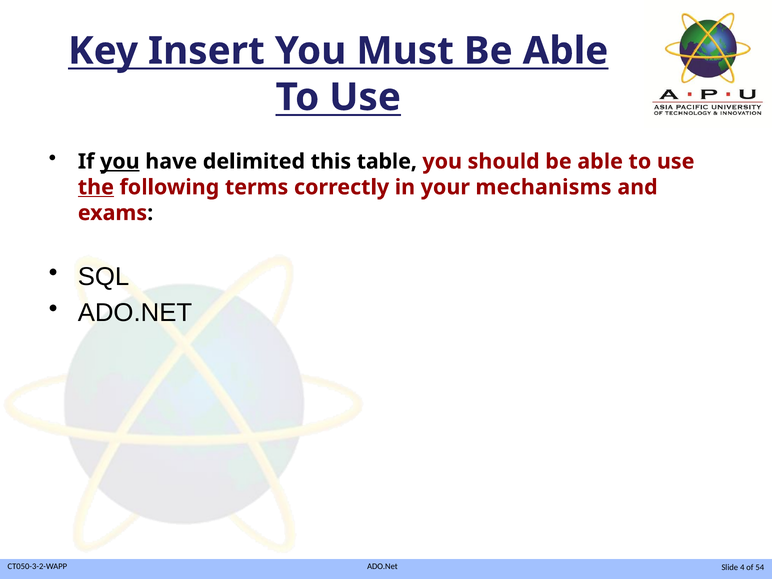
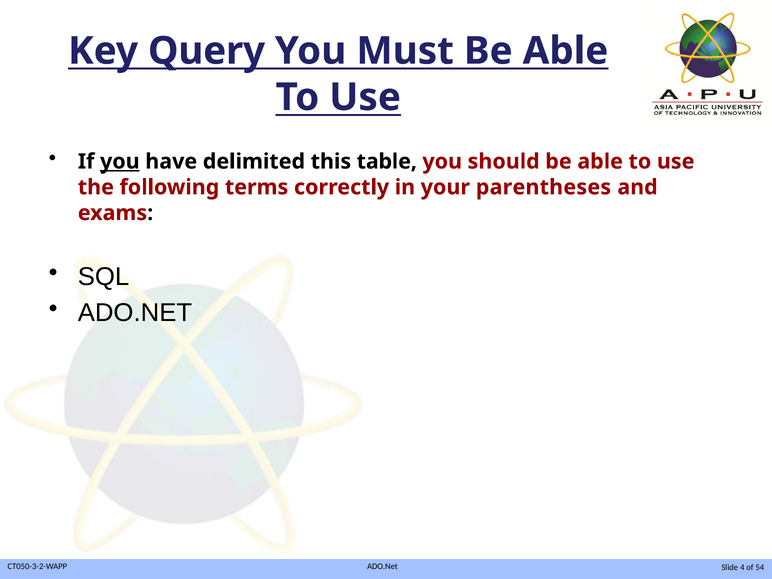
Insert: Insert -> Query
the underline: present -> none
mechanisms: mechanisms -> parentheses
